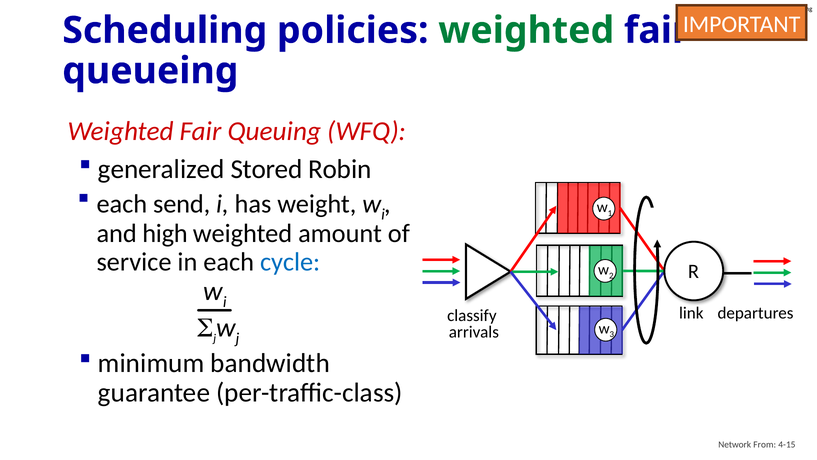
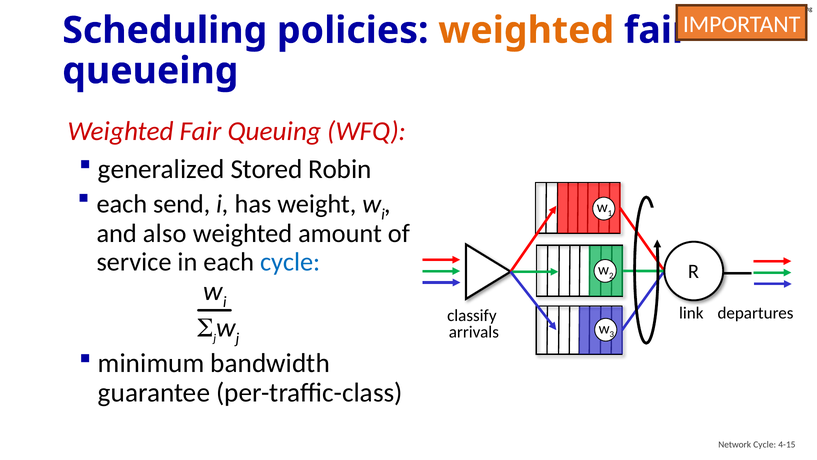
weighted at (526, 30) colour: green -> orange
high: high -> also
Network From: From -> Cycle
